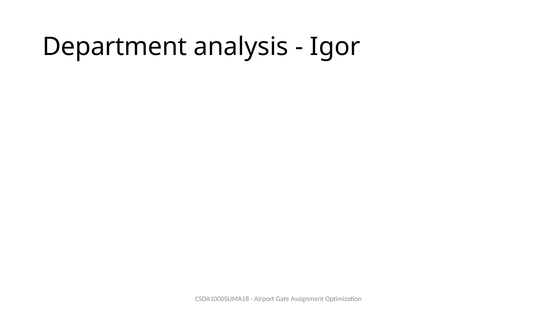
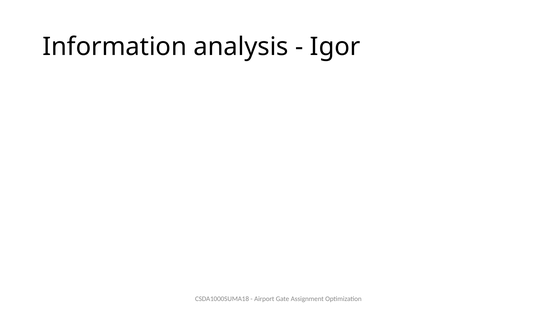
Department: Department -> Information
